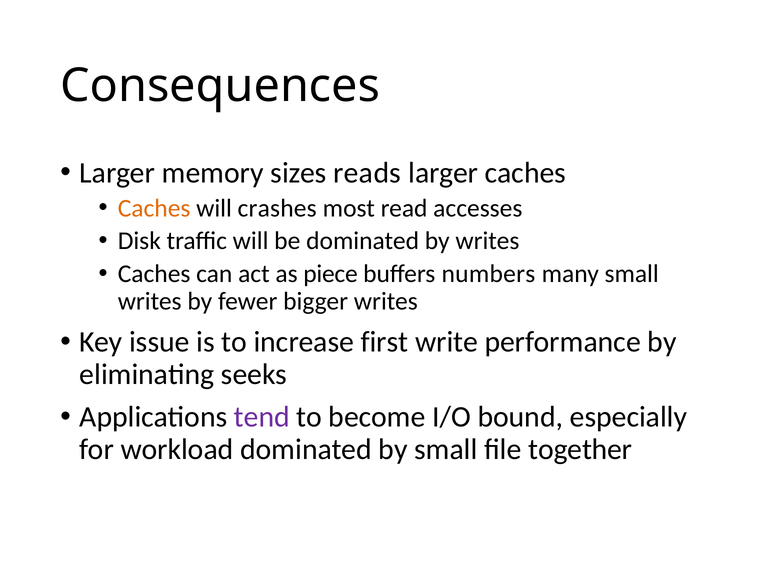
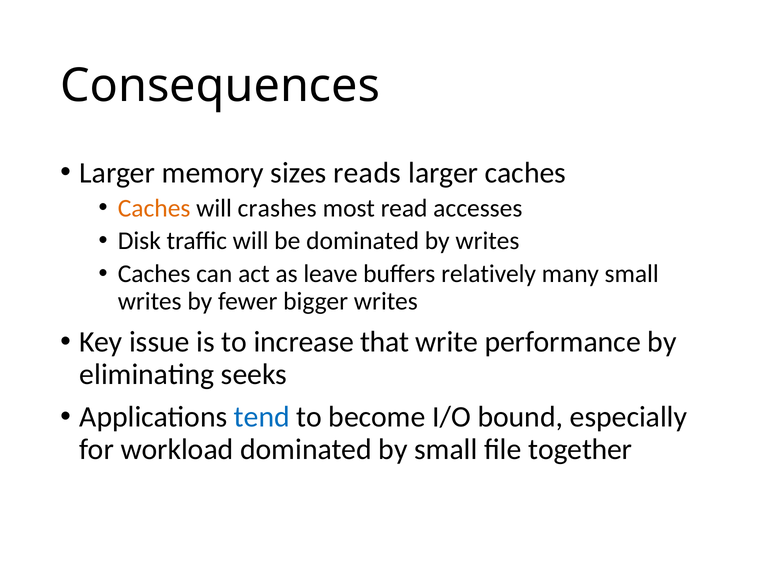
piece: piece -> leave
numbers: numbers -> relatively
first: first -> that
tend colour: purple -> blue
